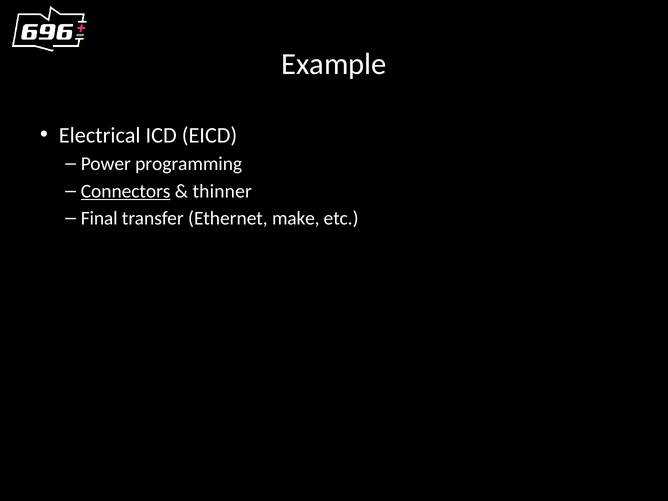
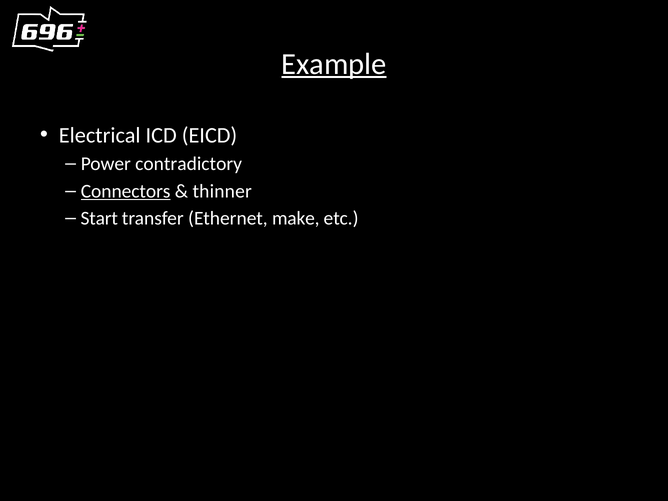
Example underline: none -> present
programming: programming -> contradictory
Final: Final -> Start
